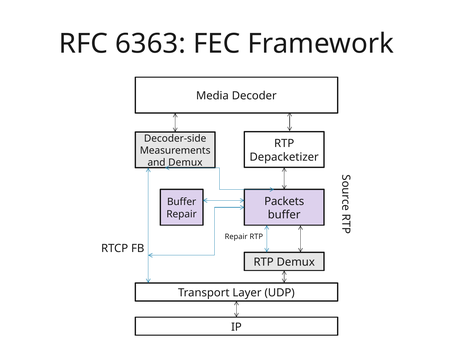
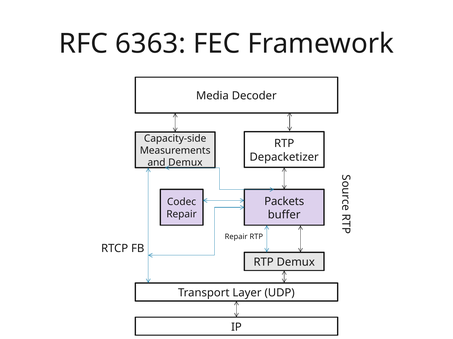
Decoder-side: Decoder-side -> Capacity-side
Buffer at (182, 202): Buffer -> Codec
